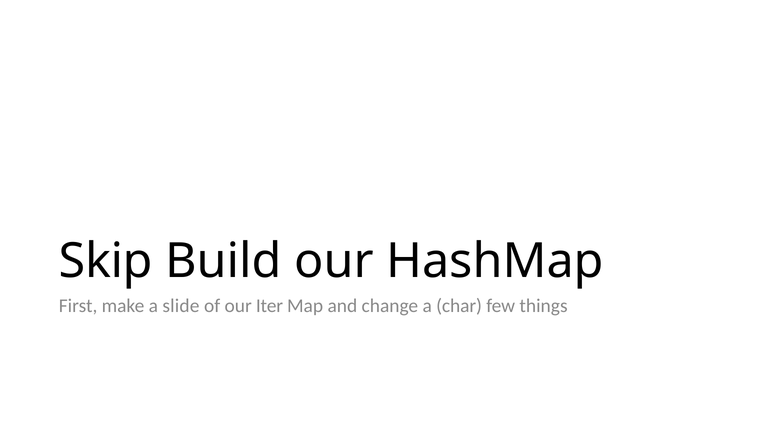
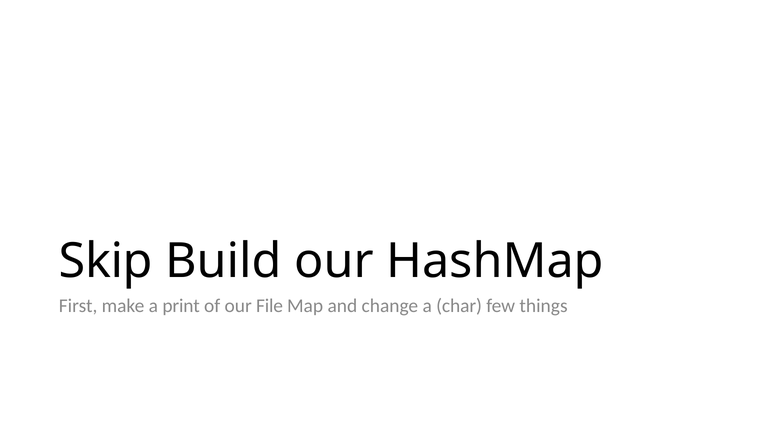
slide: slide -> print
Iter: Iter -> File
